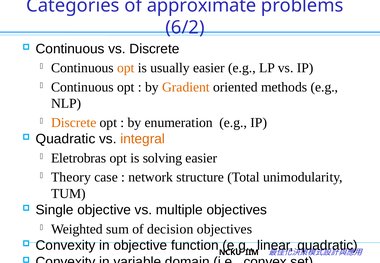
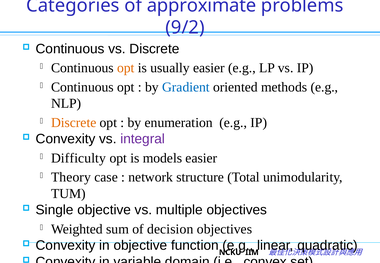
6/2: 6/2 -> 9/2
Gradient colour: orange -> blue
Quadratic at (66, 139): Quadratic -> Convexity
integral colour: orange -> purple
Eletrobras: Eletrobras -> Difficulty
solving: solving -> models
